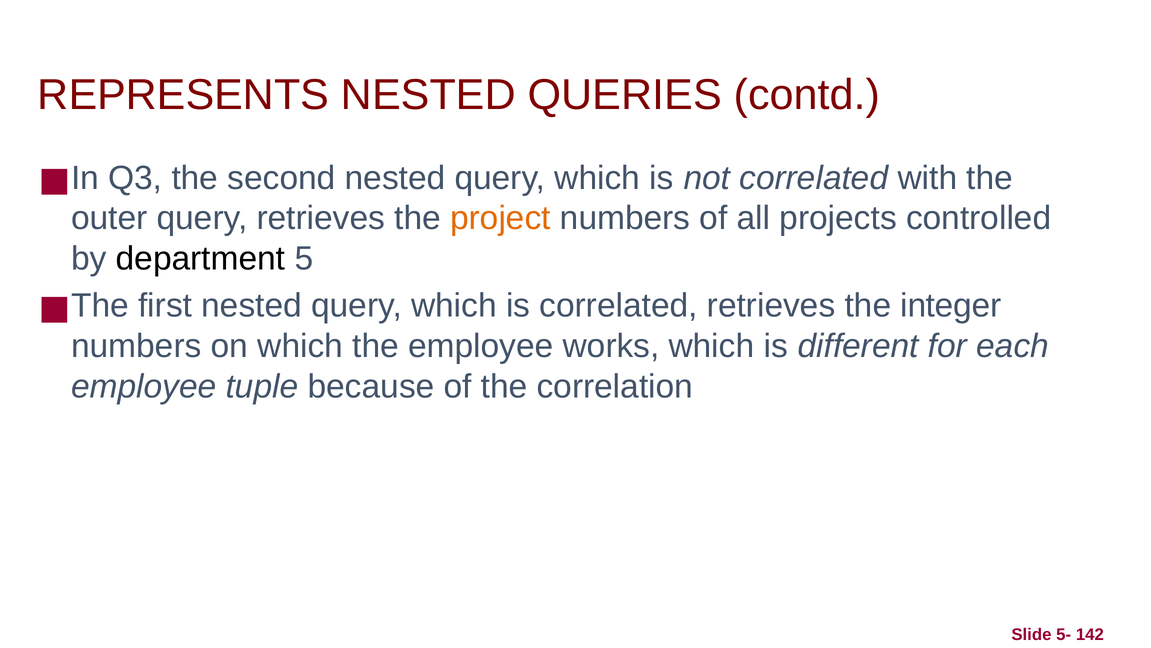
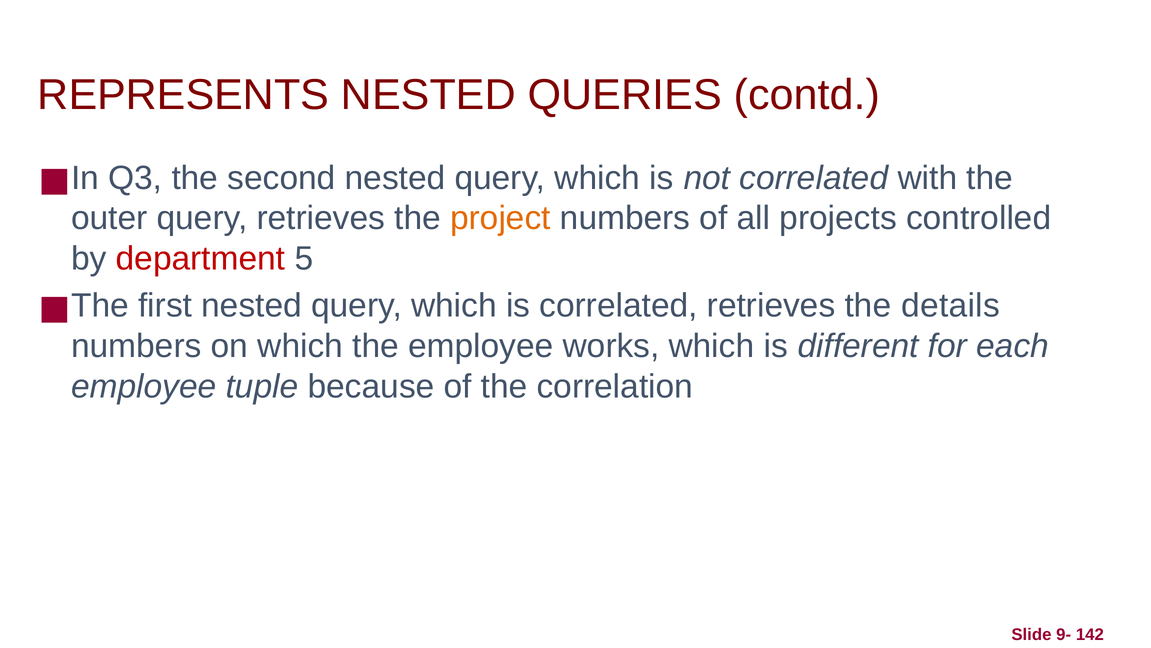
department colour: black -> red
integer: integer -> details
5-: 5- -> 9-
